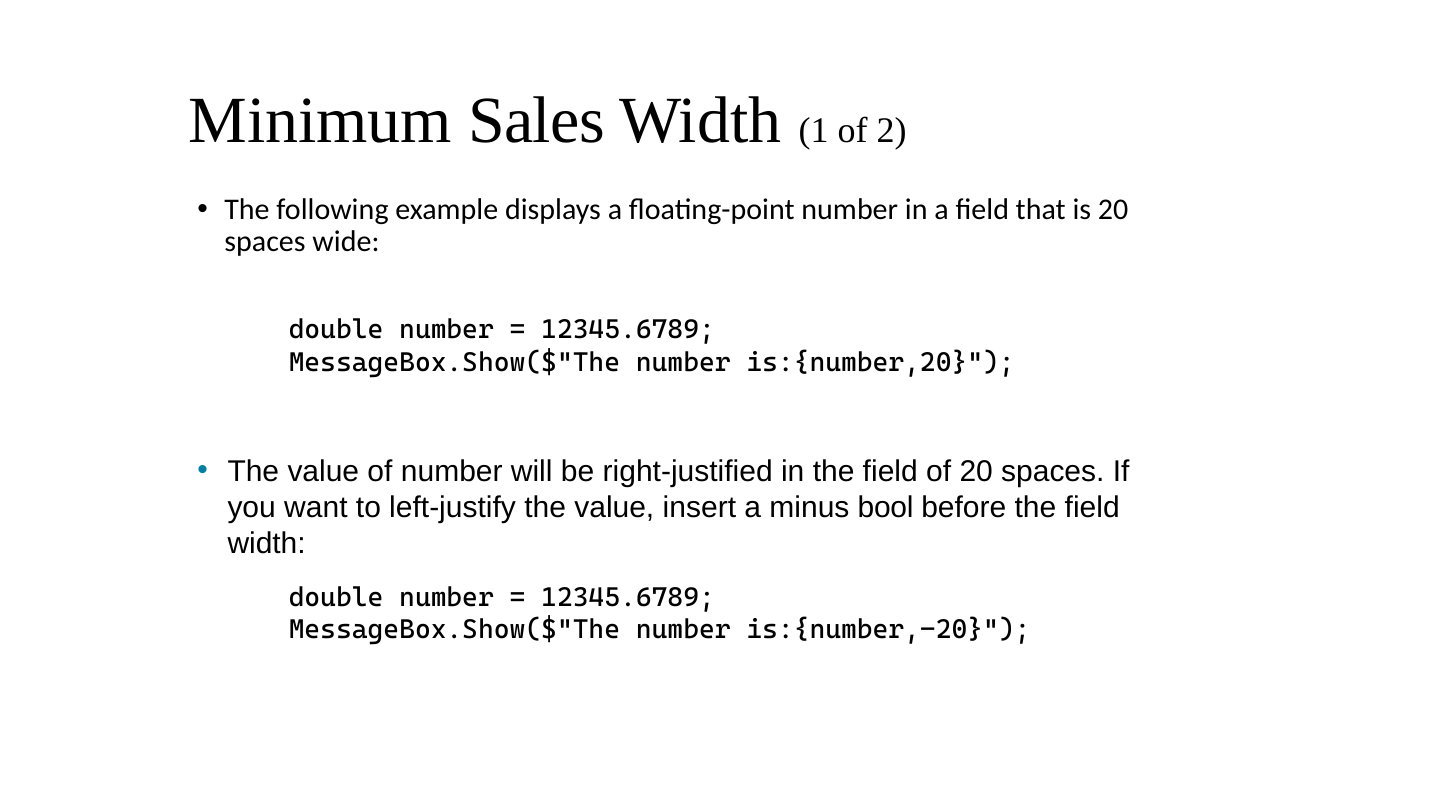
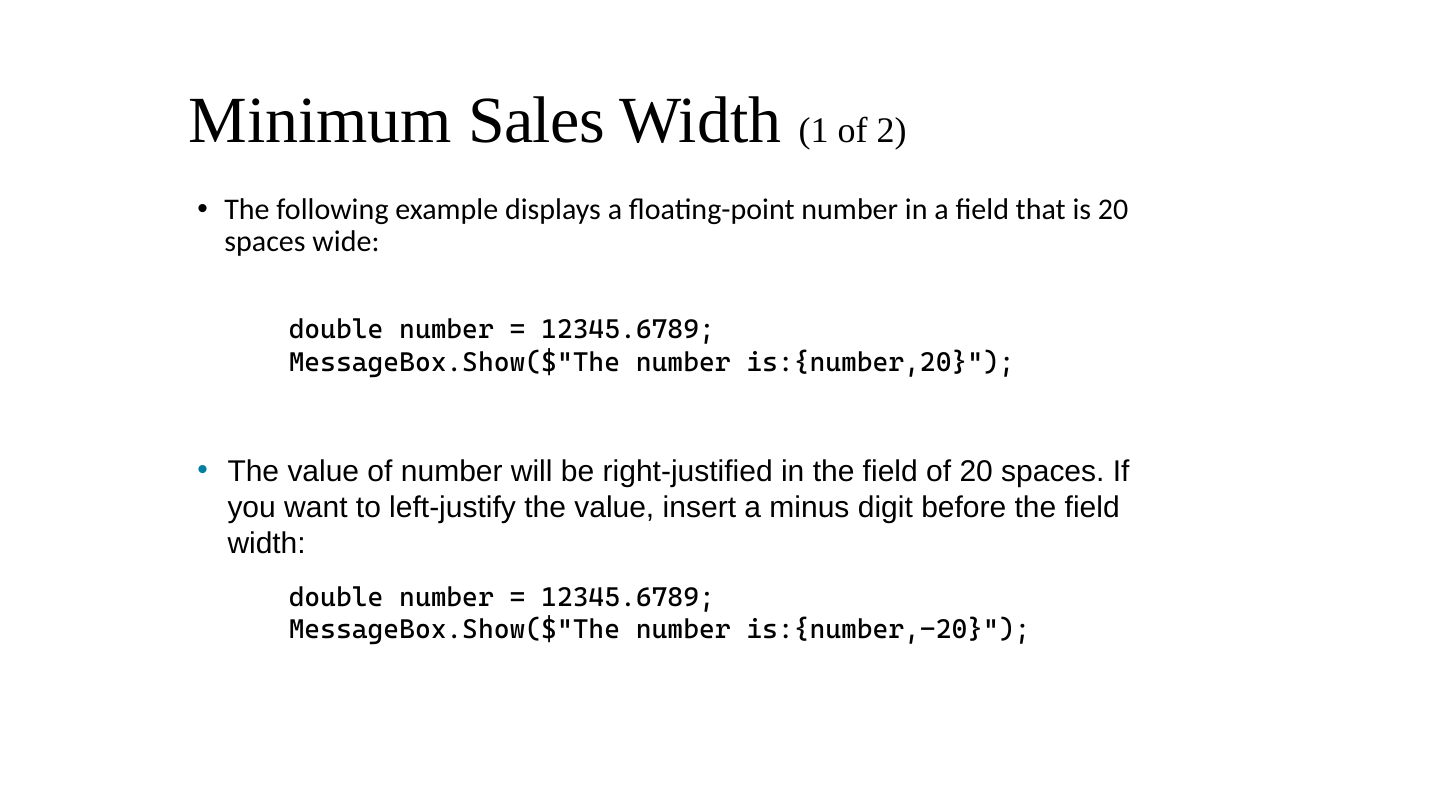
bool: bool -> digit
